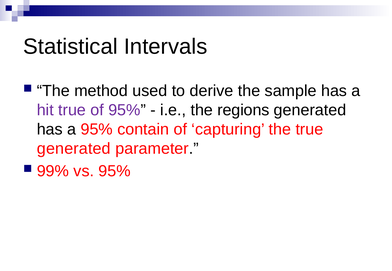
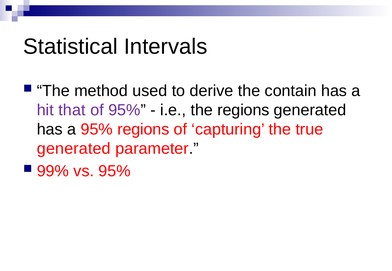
sample: sample -> contain
hit true: true -> that
95% contain: contain -> regions
